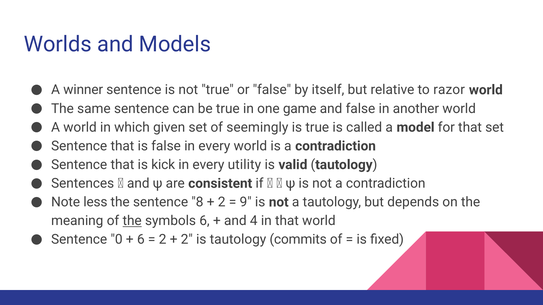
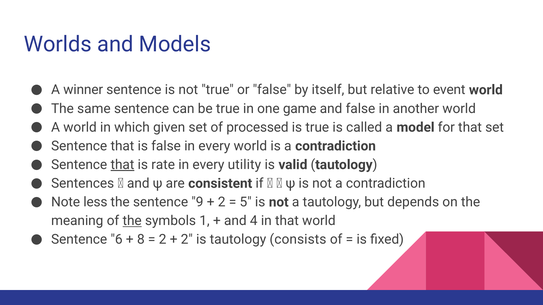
razor: razor -> event
seemingly: seemingly -> processed
that at (122, 165) underline: none -> present
kick: kick -> rate
8: 8 -> 9
9: 9 -> 5
symbols 6: 6 -> 1
0: 0 -> 6
6 at (141, 240): 6 -> 8
commits: commits -> consists
